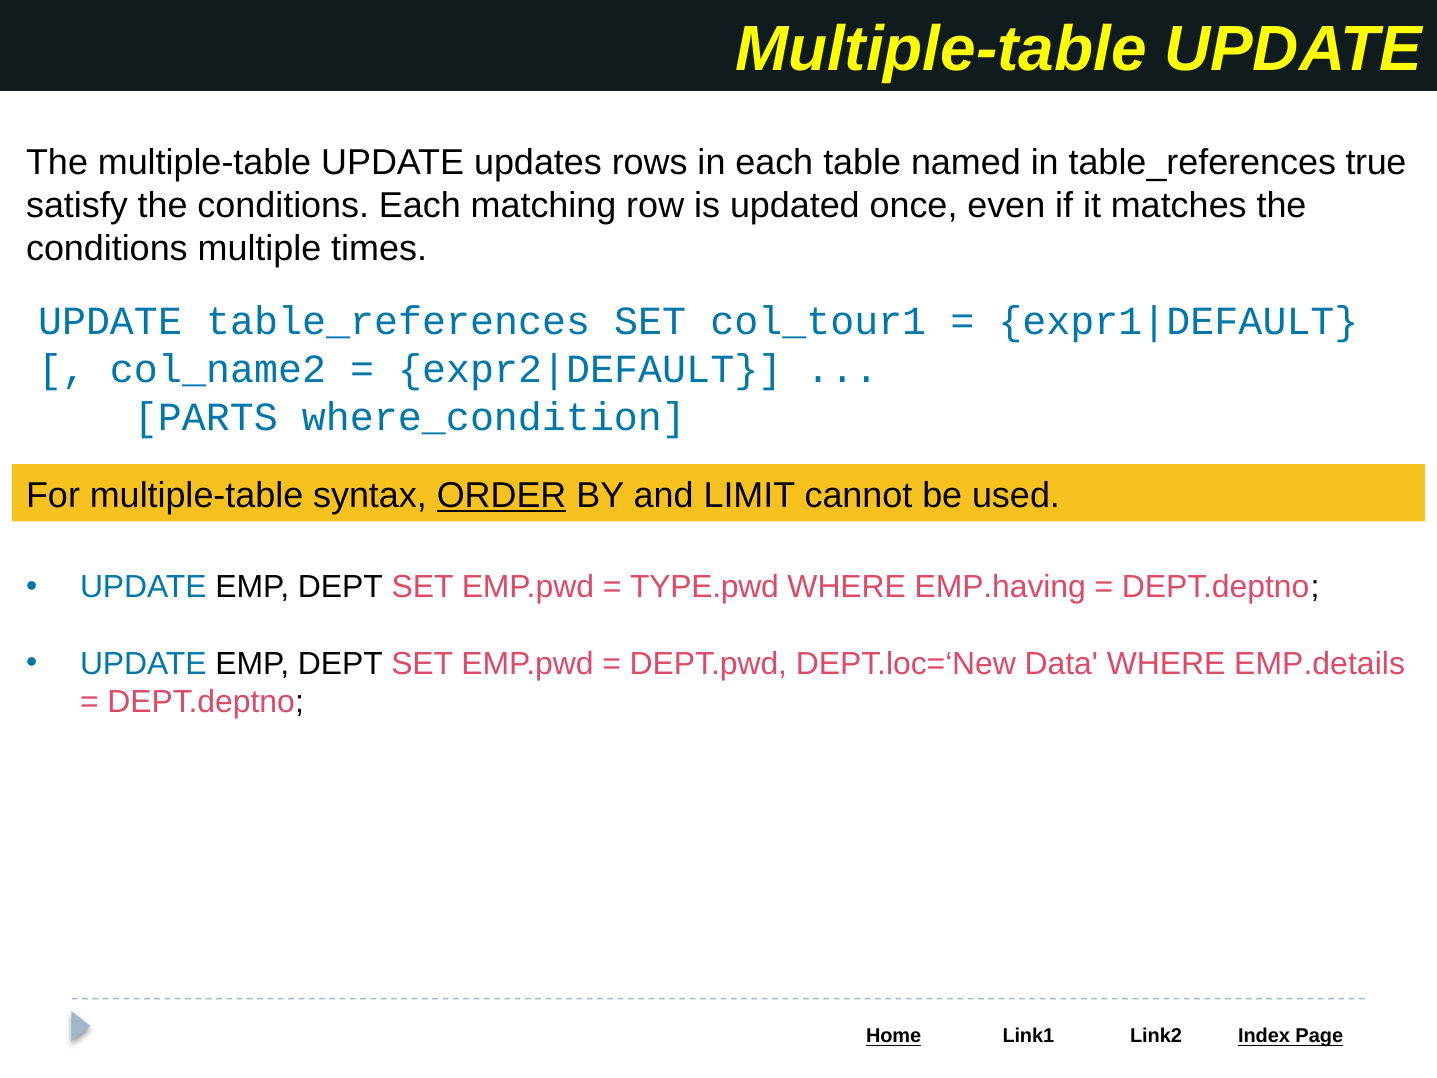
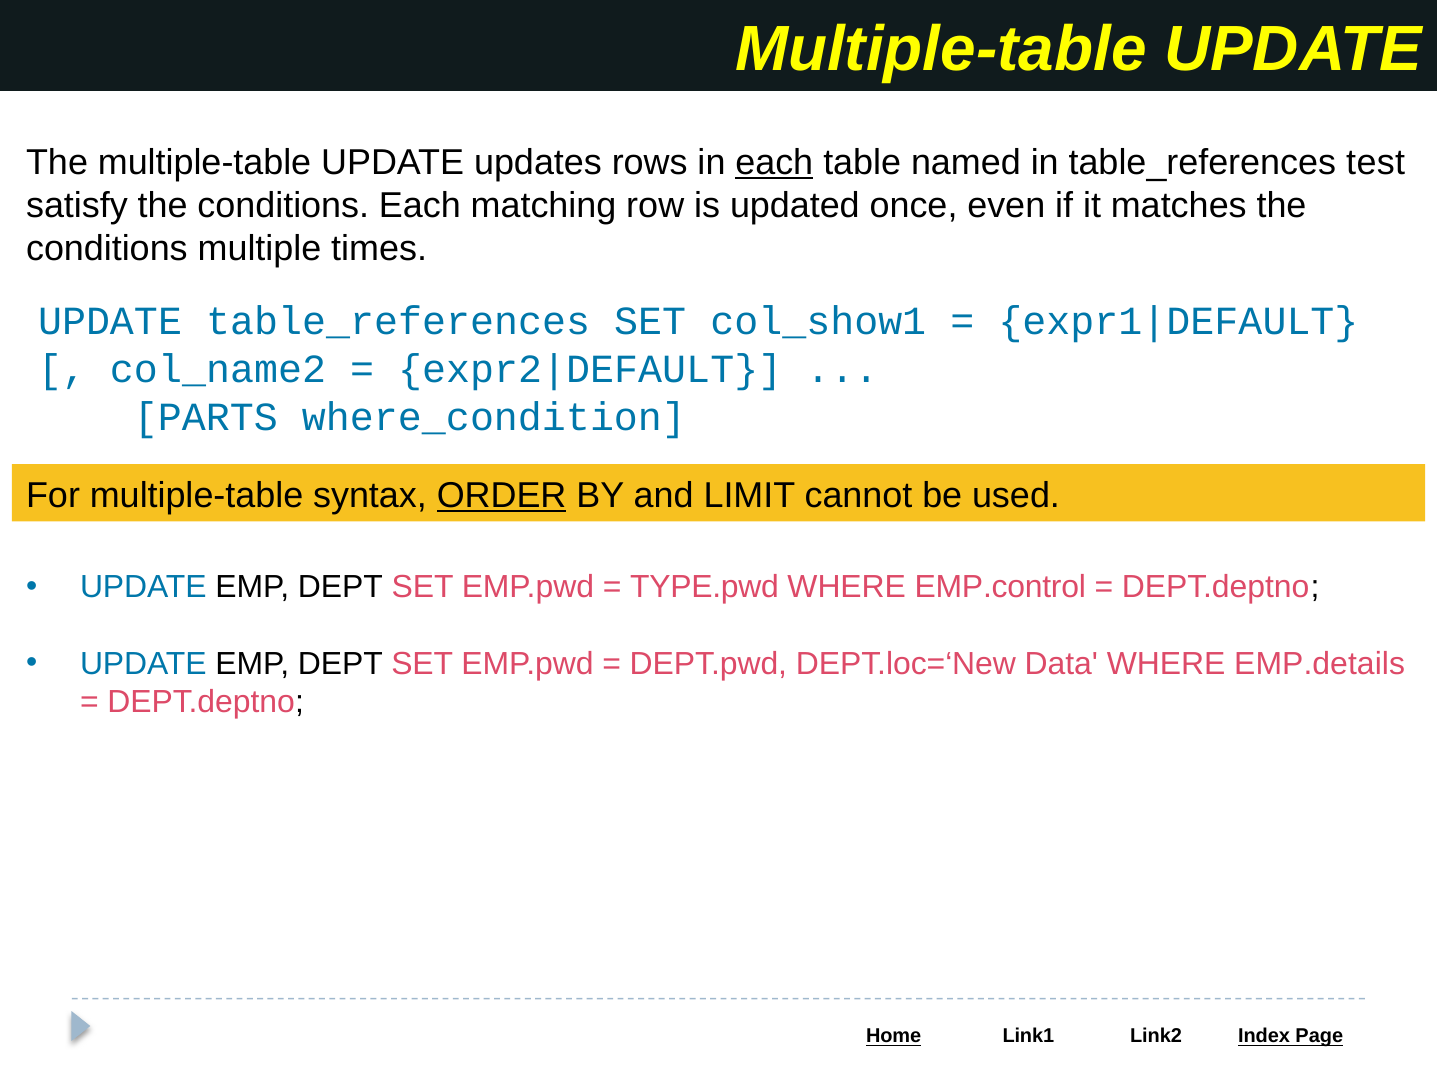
each at (774, 163) underline: none -> present
true: true -> test
col_tour1: col_tour1 -> col_show1
EMP.having: EMP.having -> EMP.control
